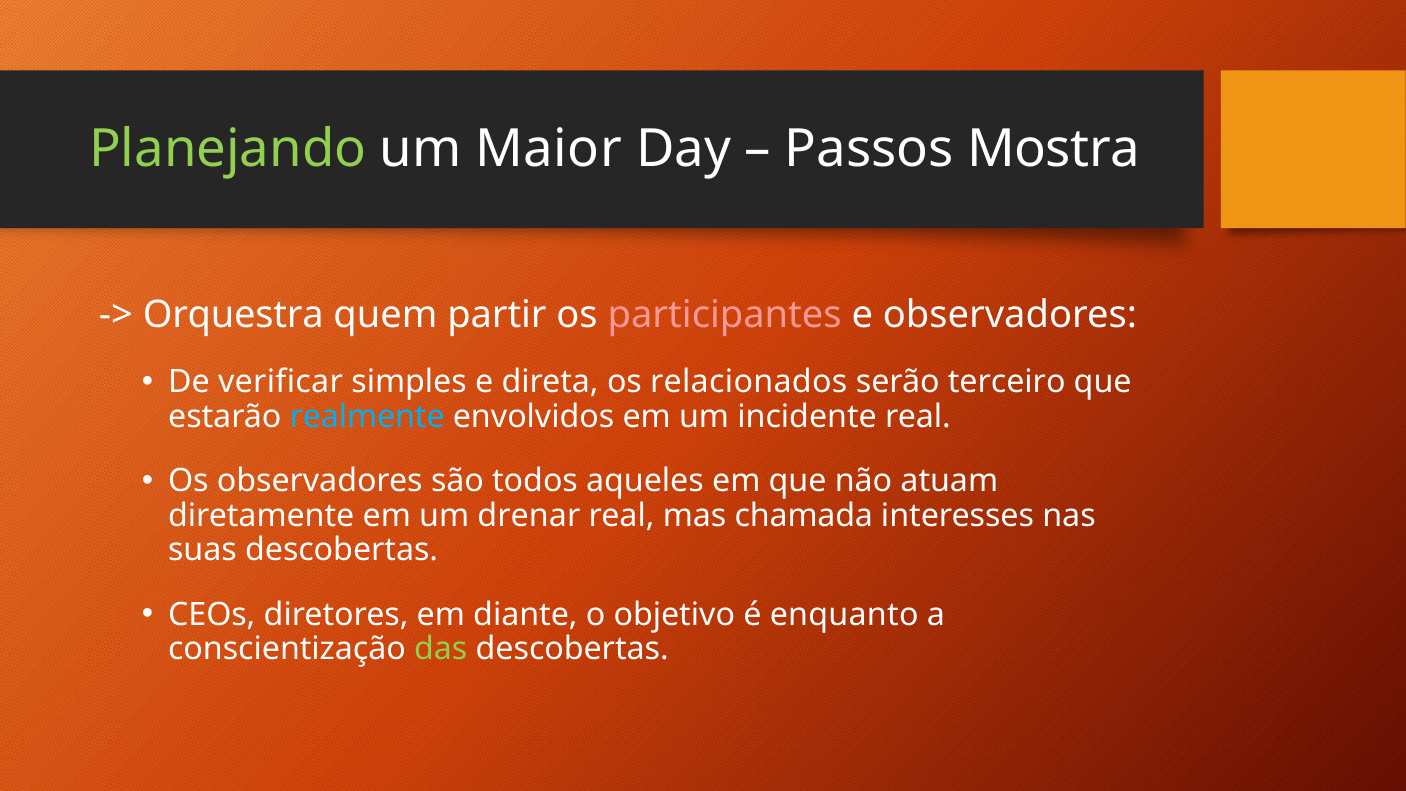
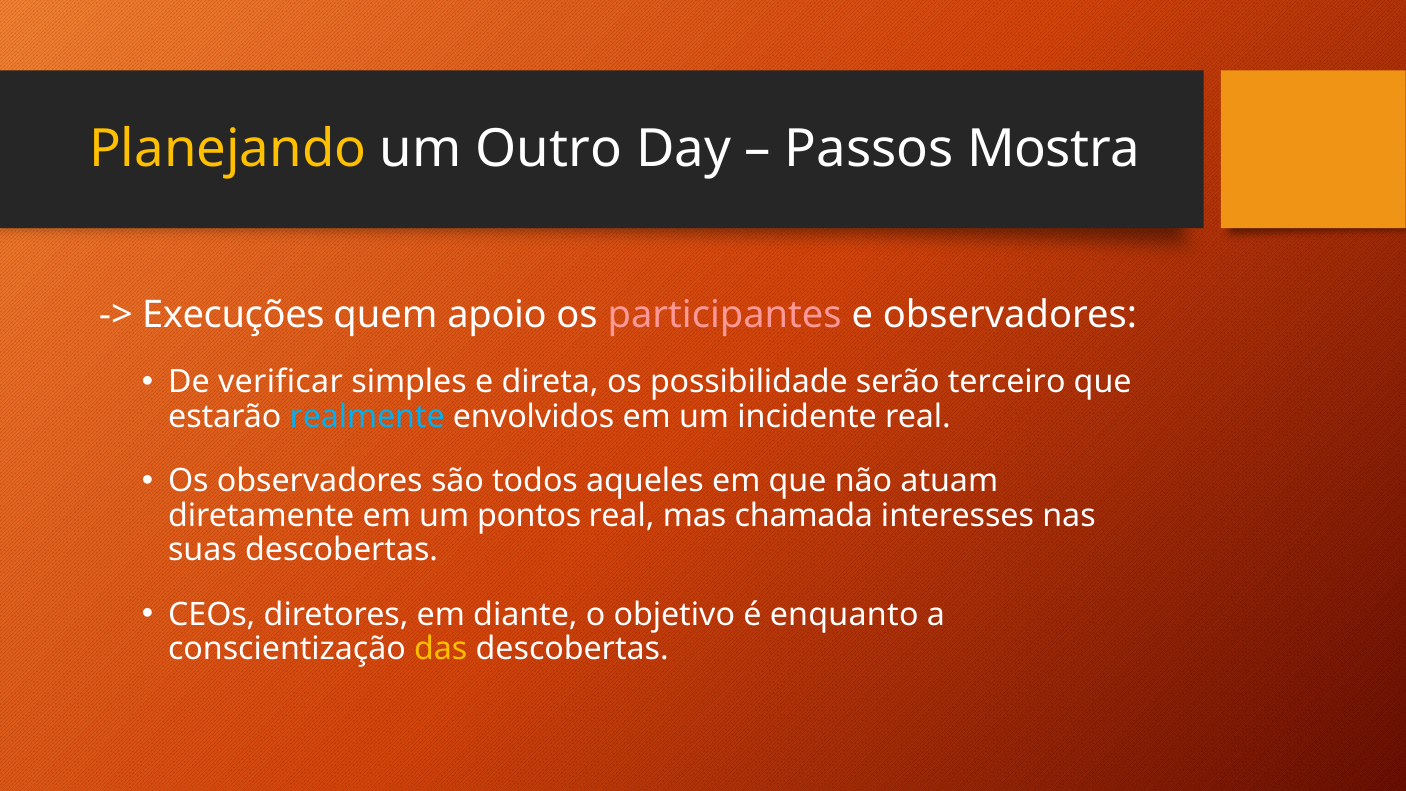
Planejando colour: light green -> yellow
Maior: Maior -> Outro
Orquestra: Orquestra -> Execuções
partir: partir -> apoio
relacionados: relacionados -> possibilidade
drenar: drenar -> pontos
das colour: light green -> yellow
